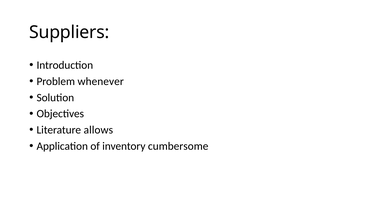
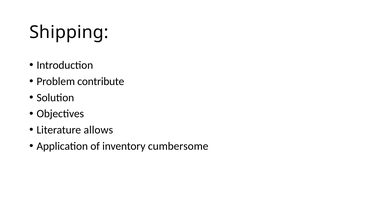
Suppliers: Suppliers -> Shipping
whenever: whenever -> contribute
